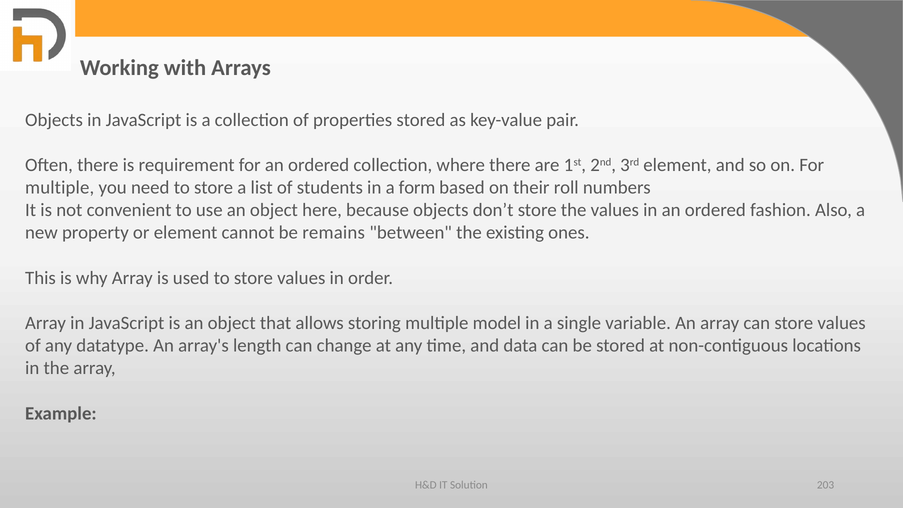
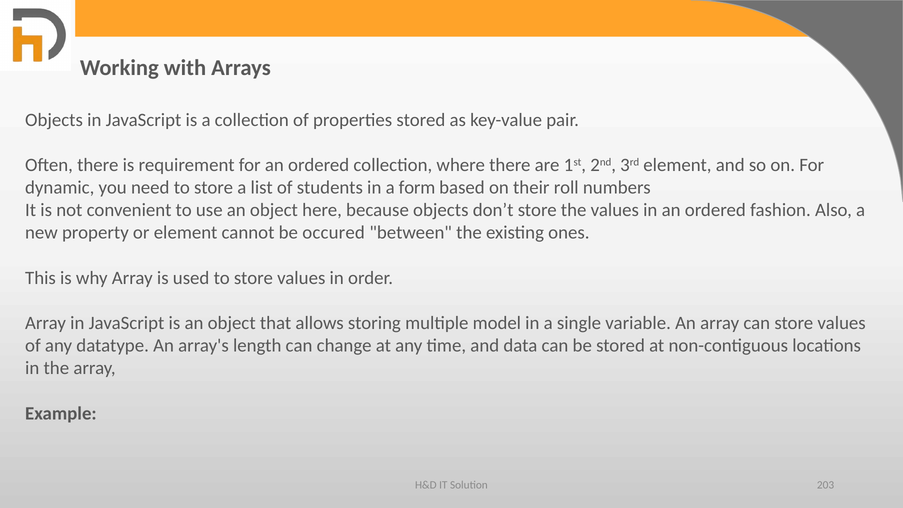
multiple at (60, 188): multiple -> dynamic
remains: remains -> occured
